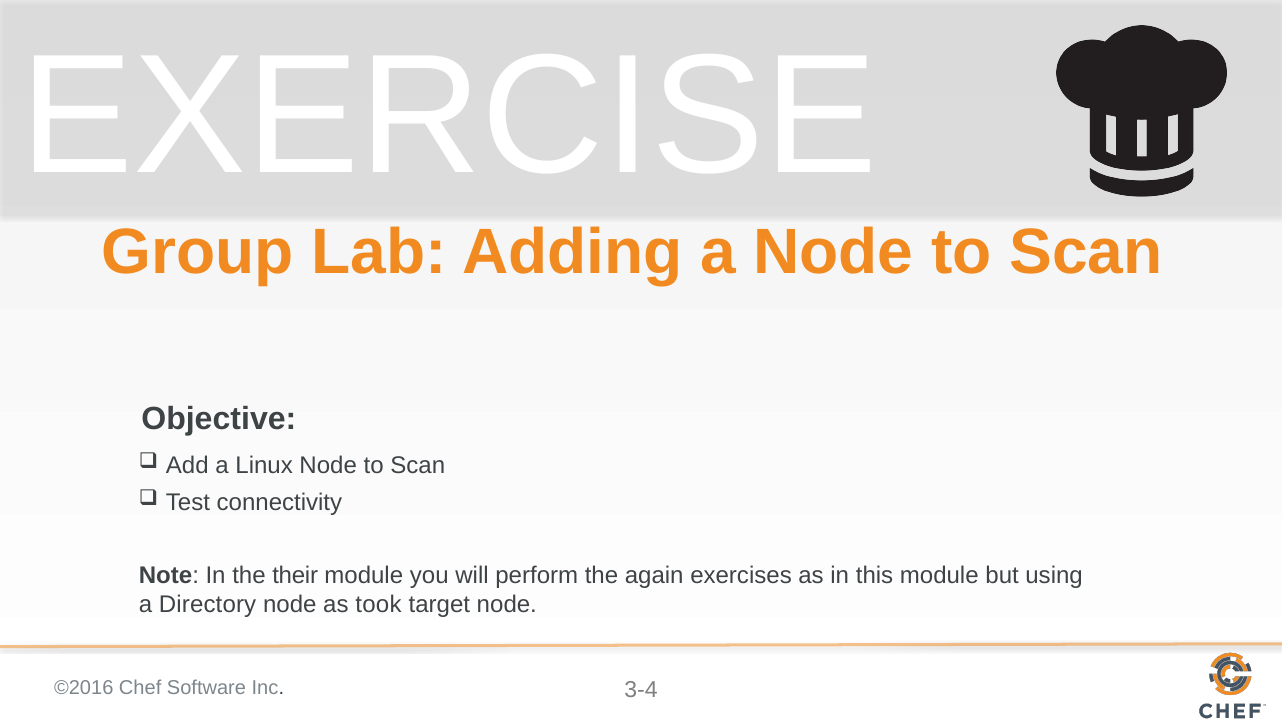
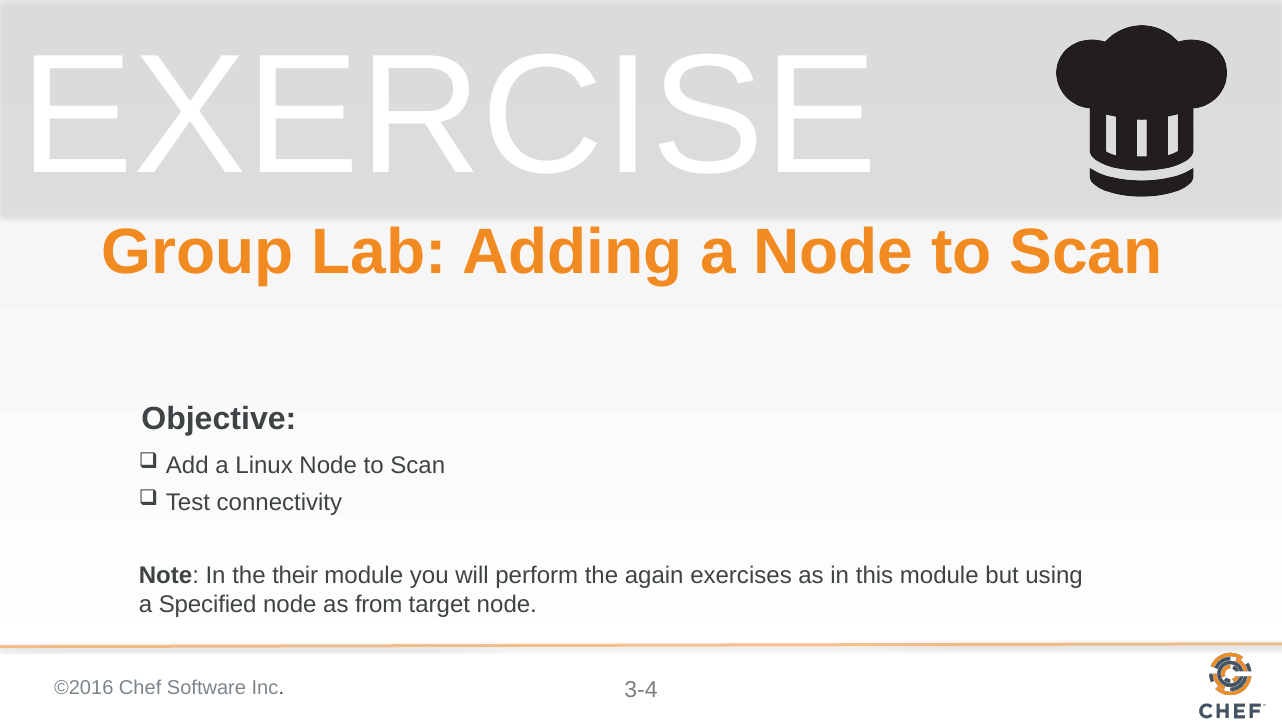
Directory: Directory -> Specified
took: took -> from
